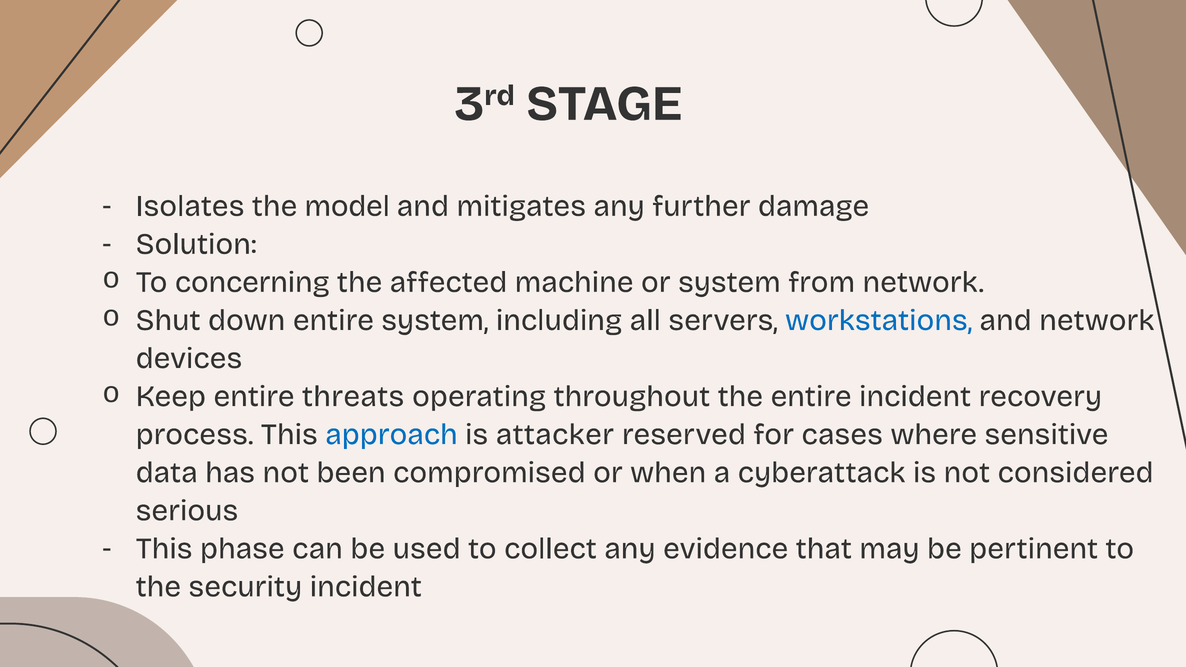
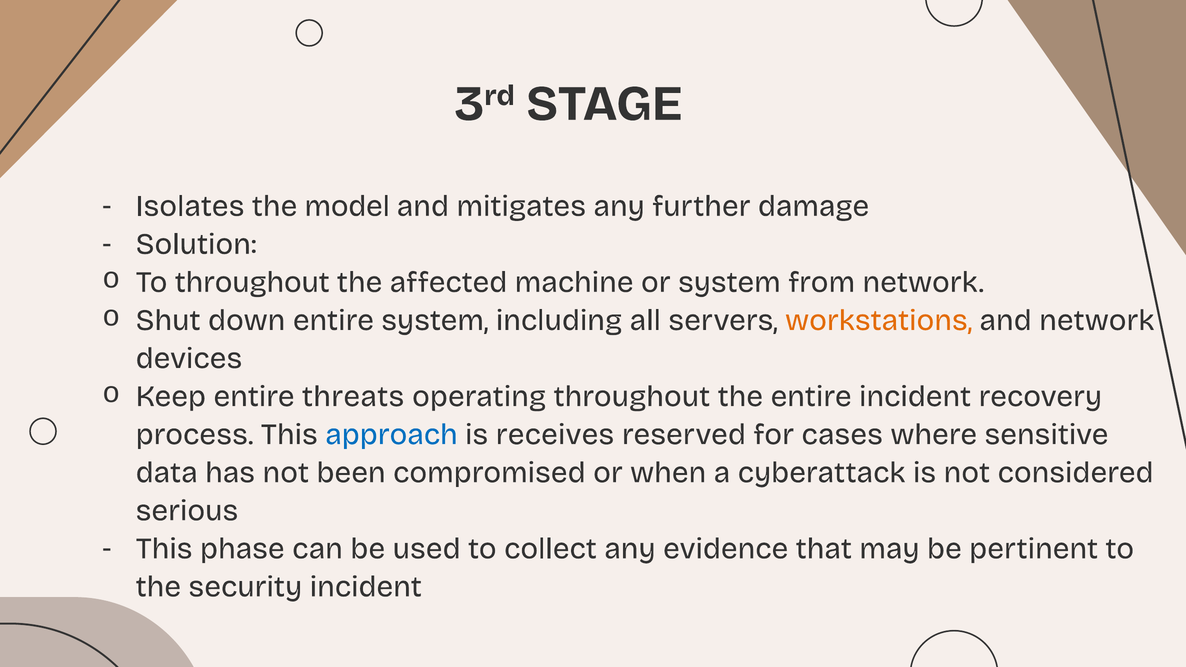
To concerning: concerning -> throughout
workstations colour: blue -> orange
attacker: attacker -> receives
